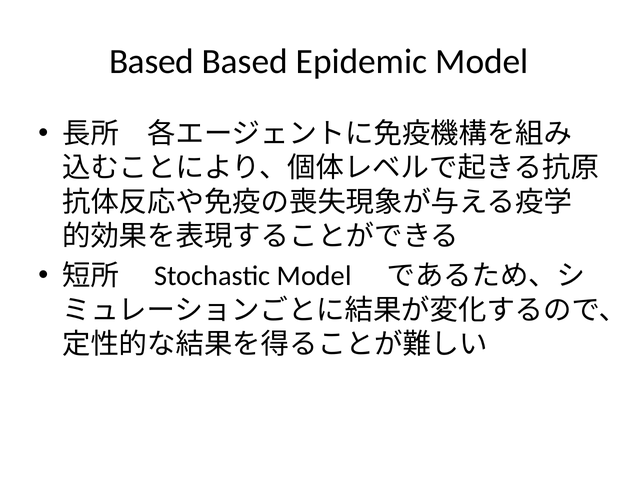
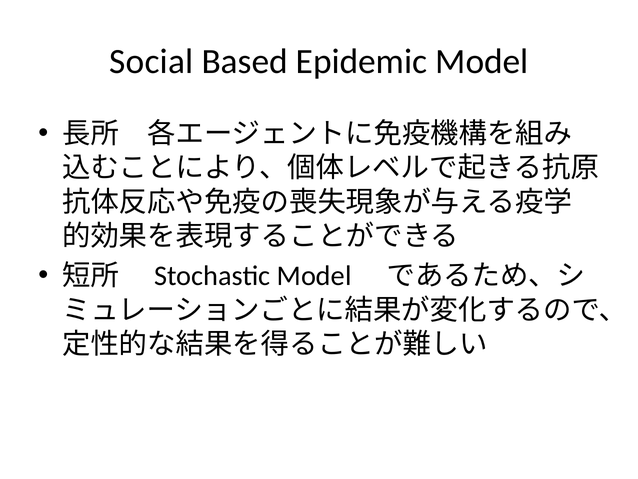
Based at (152, 61): Based -> Social
